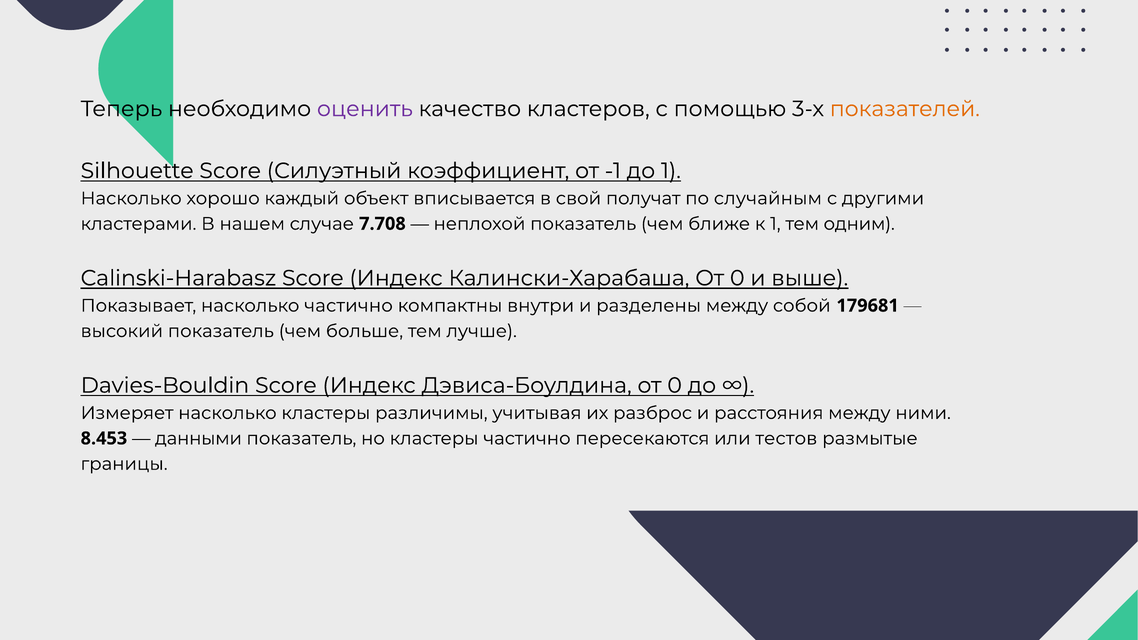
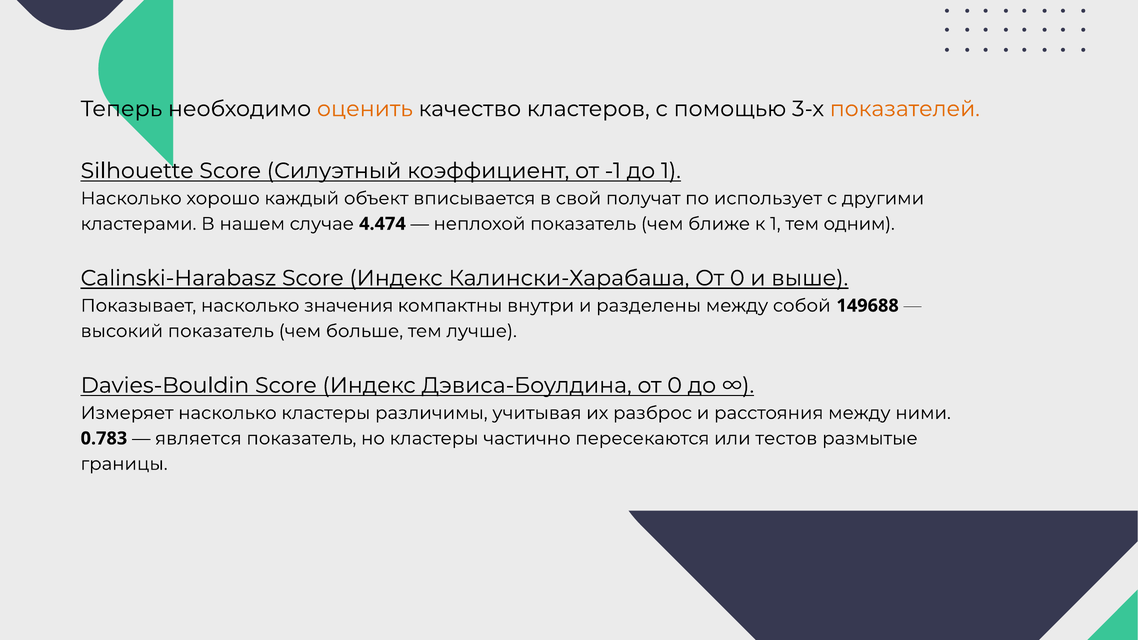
оценить colour: purple -> orange
случайным: случайным -> использует
7.708: 7.708 -> 4.474
насколько частично: частично -> значения
179681: 179681 -> 149688
8.453: 8.453 -> 0.783
данными: данными -> является
